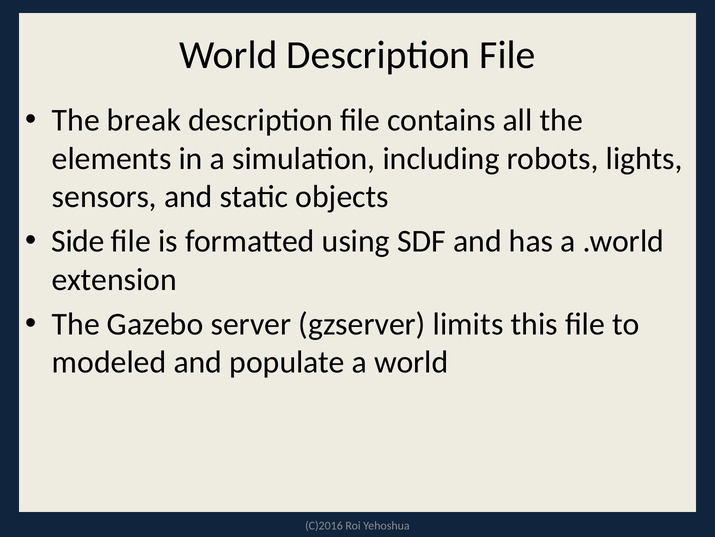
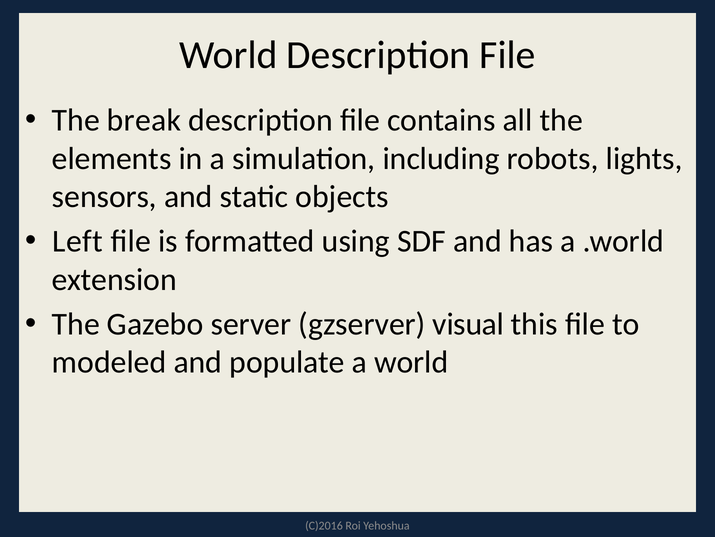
Side: Side -> Left
limits: limits -> visual
